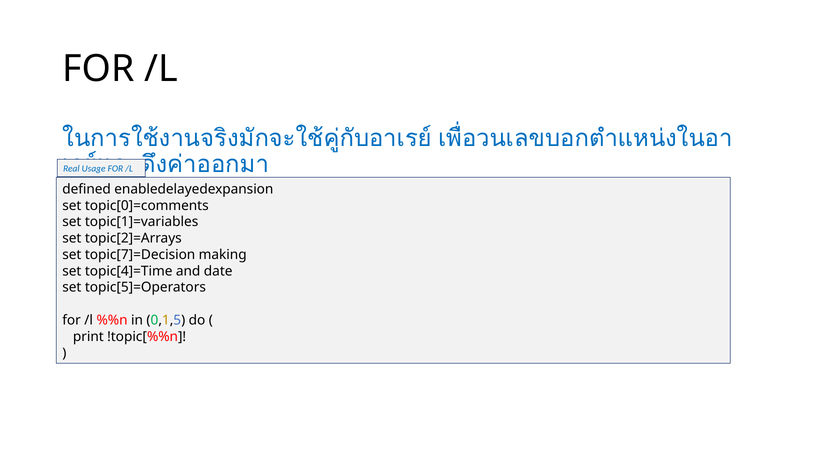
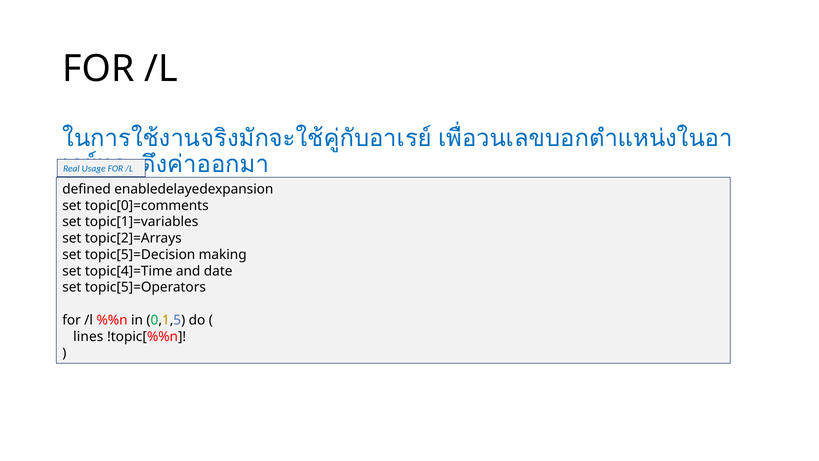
topic[7]=Decision: topic[7]=Decision -> topic[5]=Decision
print: print -> lines
